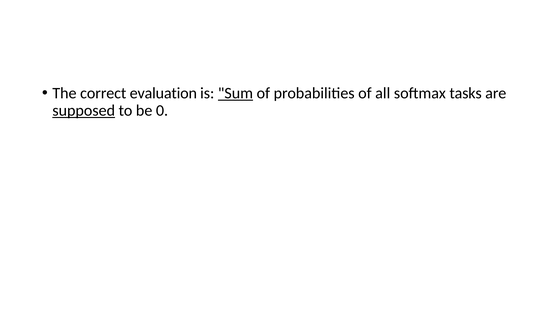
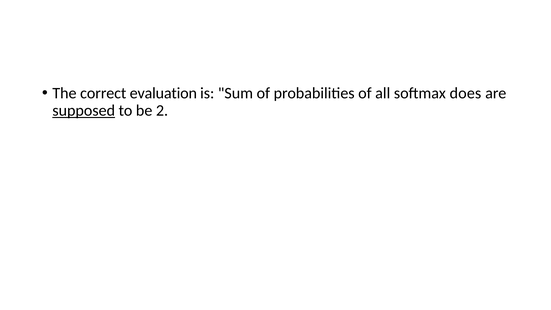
Sum underline: present -> none
tasks: tasks -> does
0: 0 -> 2
